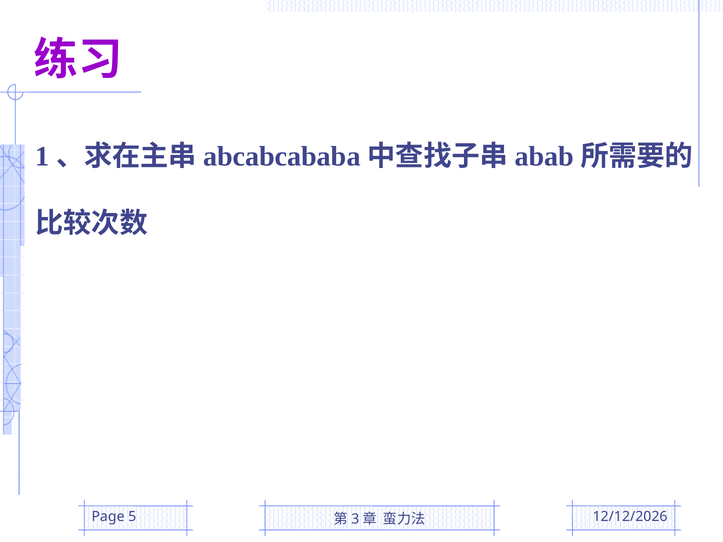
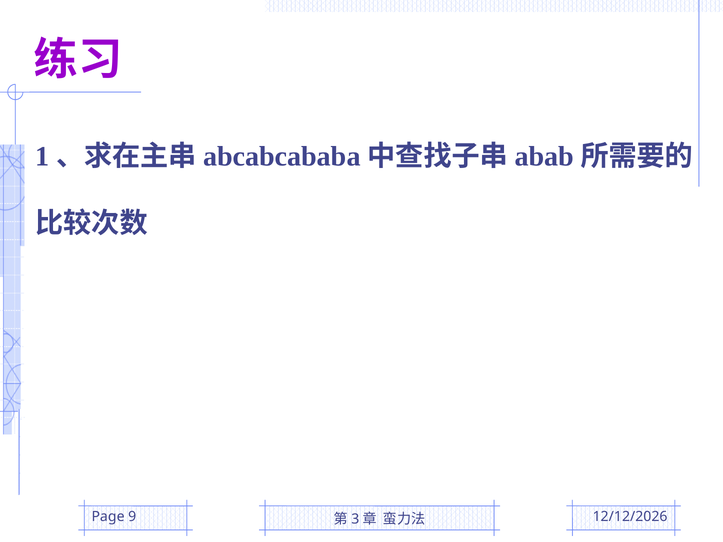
5: 5 -> 9
